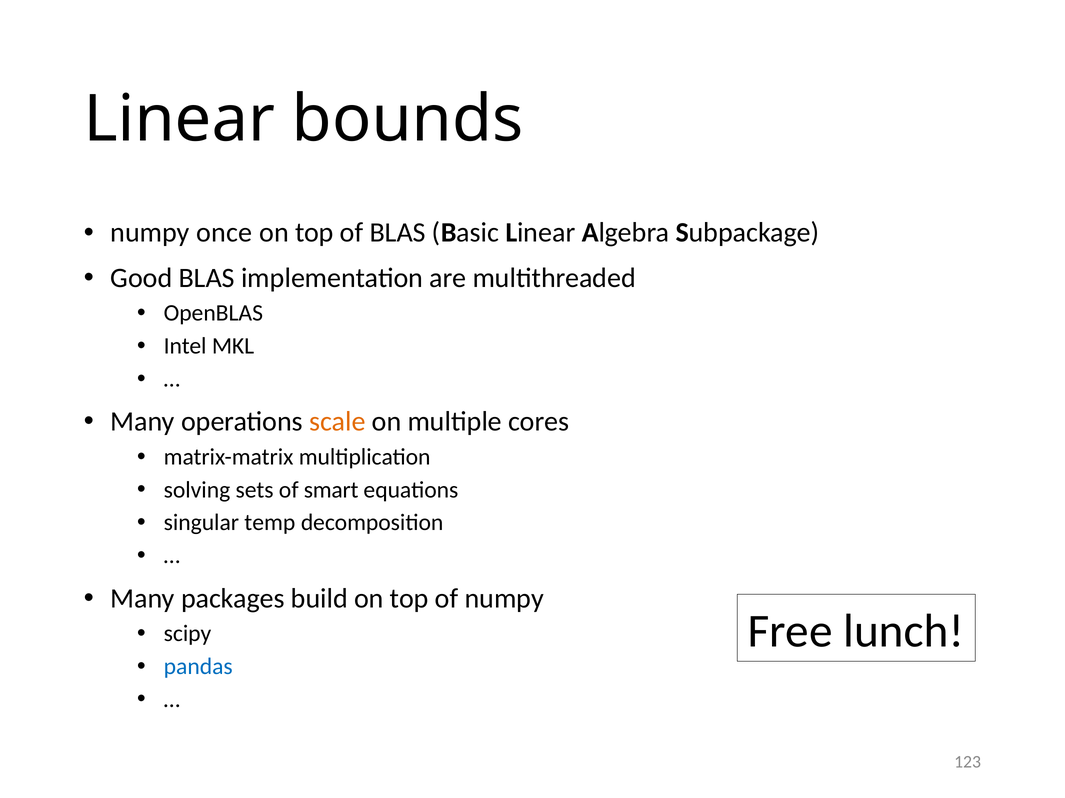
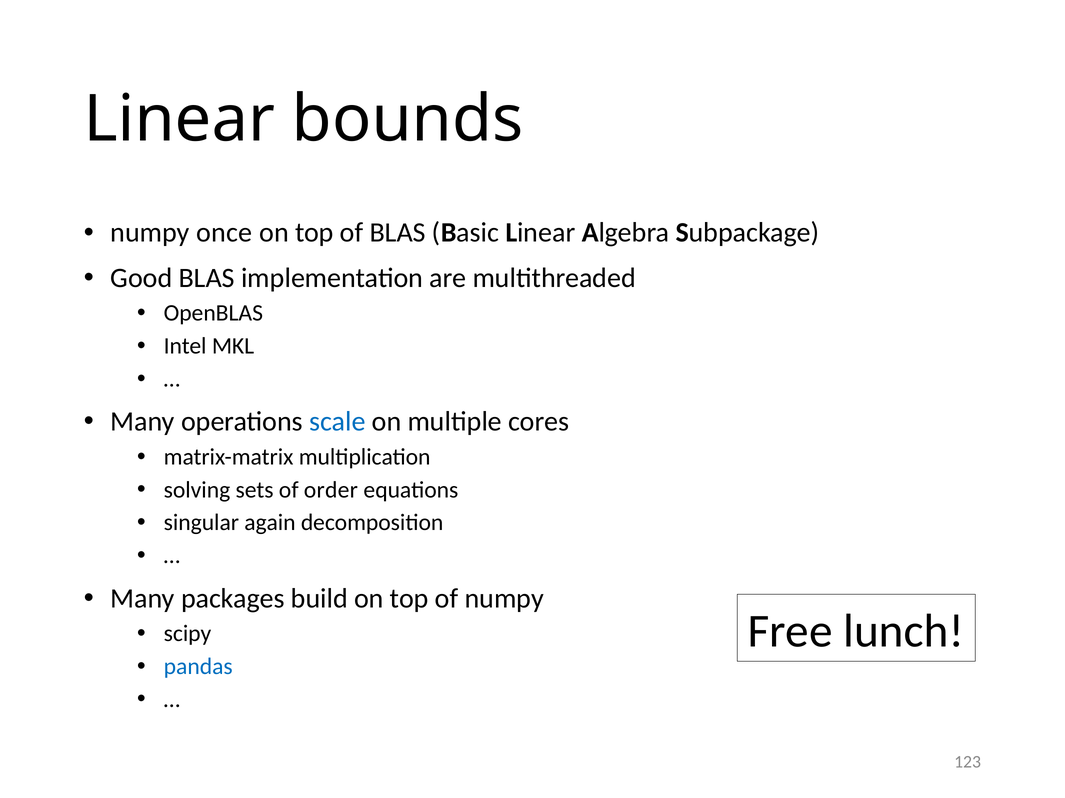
scale colour: orange -> blue
smart: smart -> order
temp: temp -> again
